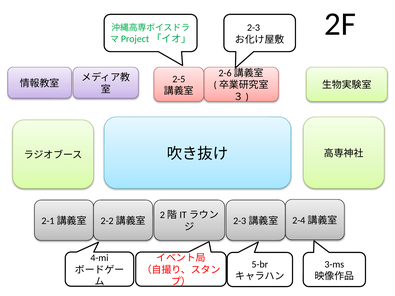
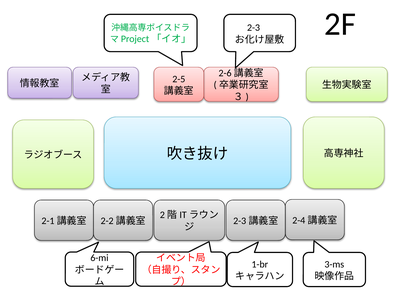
4-mi: 4-mi -> 6-mi
5-br: 5-br -> 1-br
